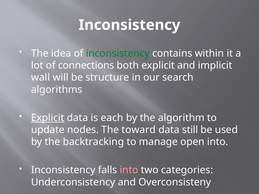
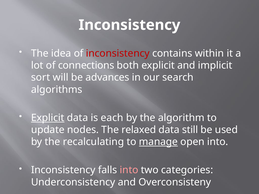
inconsistency at (118, 53) colour: green -> red
wall: wall -> sort
structure: structure -> advances
toward: toward -> relaxed
backtracking: backtracking -> recalculating
manage underline: none -> present
